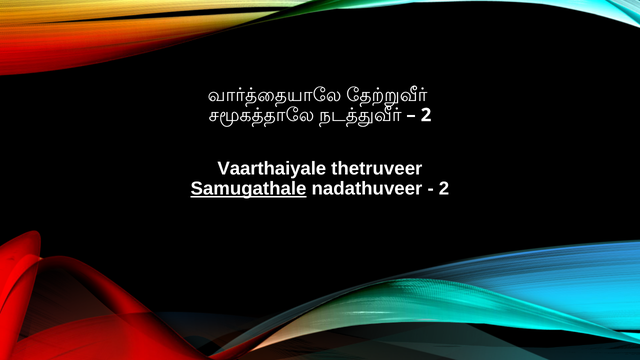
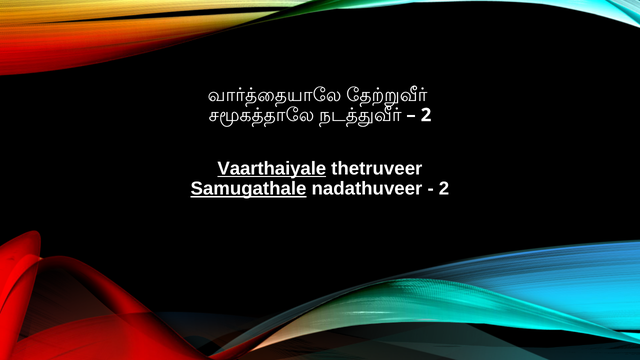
Vaarthaiyale underline: none -> present
